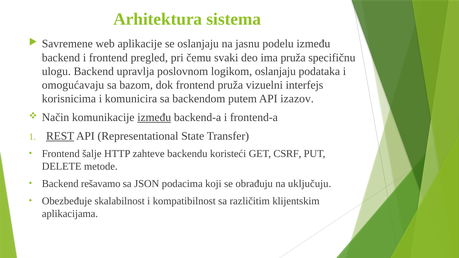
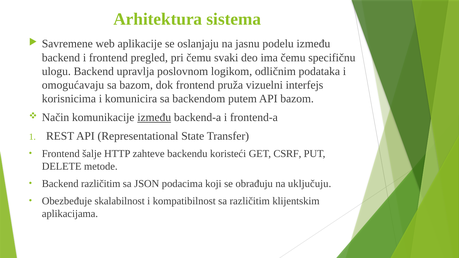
ima pruža: pruža -> čemu
logikom oslanjaju: oslanjaju -> odličnim
API izazov: izazov -> bazom
REST underline: present -> none
Backend rešavamo: rešavamo -> različitim
